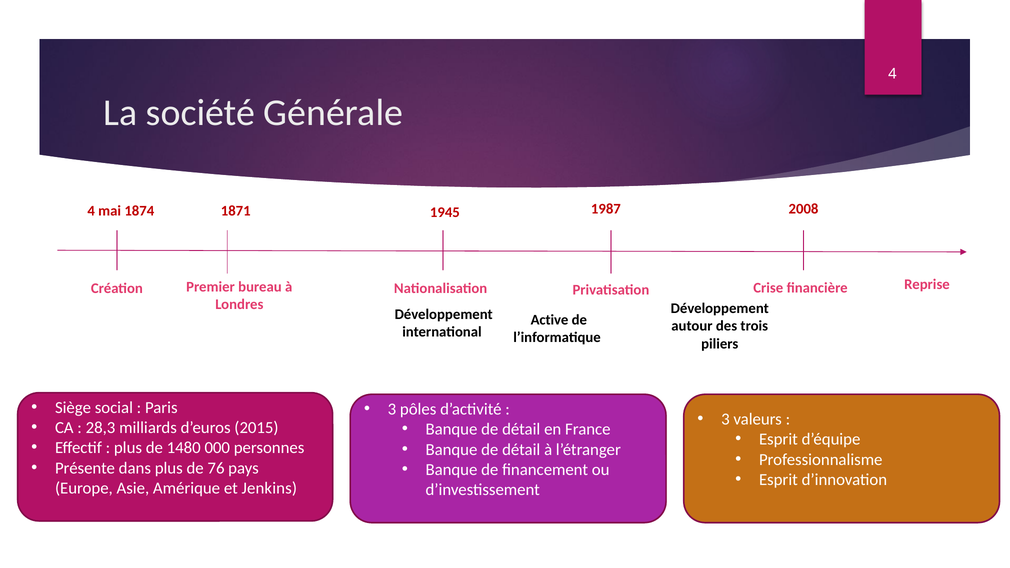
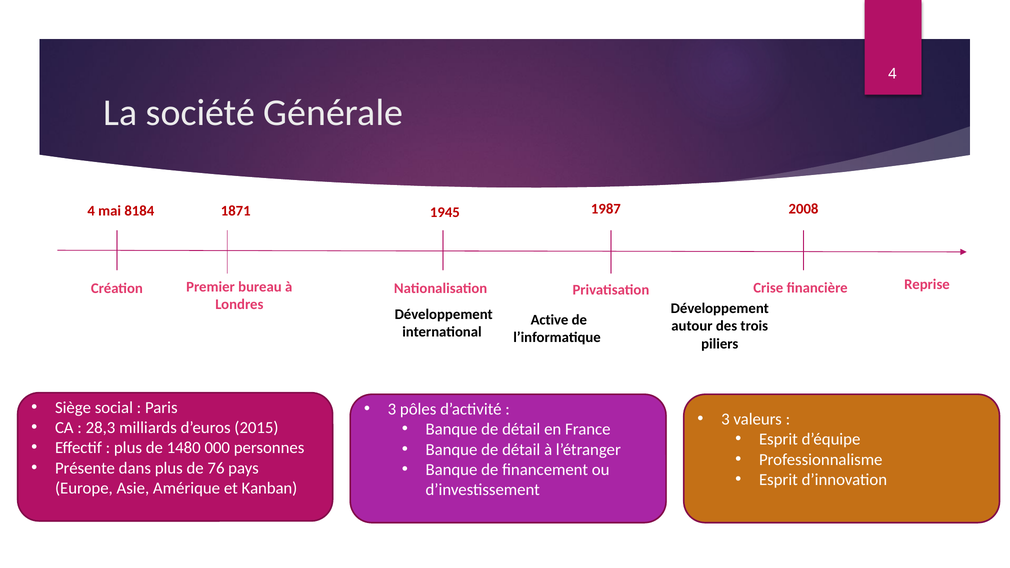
1874: 1874 -> 8184
Jenkins: Jenkins -> Kanban
